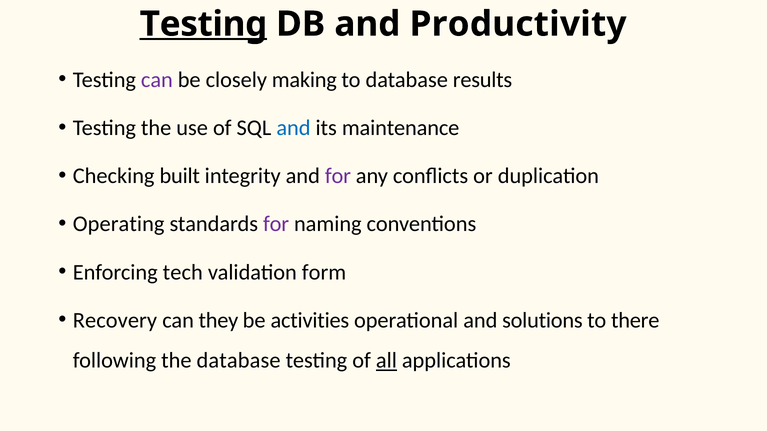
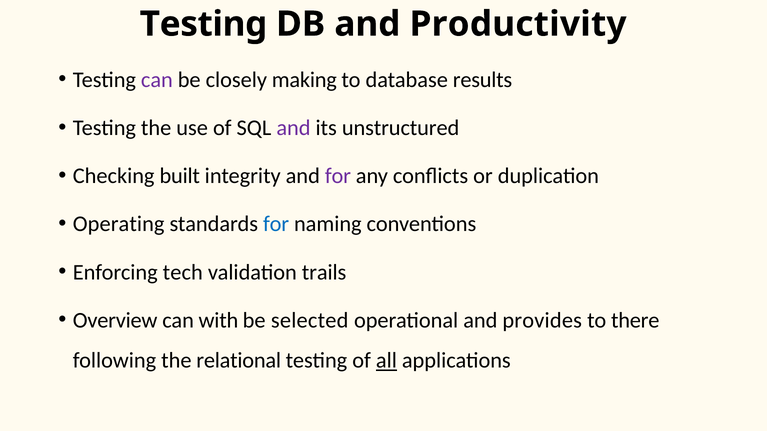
Testing at (204, 24) underline: present -> none
and at (293, 128) colour: blue -> purple
maintenance: maintenance -> unstructured
for at (276, 224) colour: purple -> blue
form: form -> trails
Recovery: Recovery -> Overview
they: they -> with
activities: activities -> selected
solutions: solutions -> provides
the database: database -> relational
